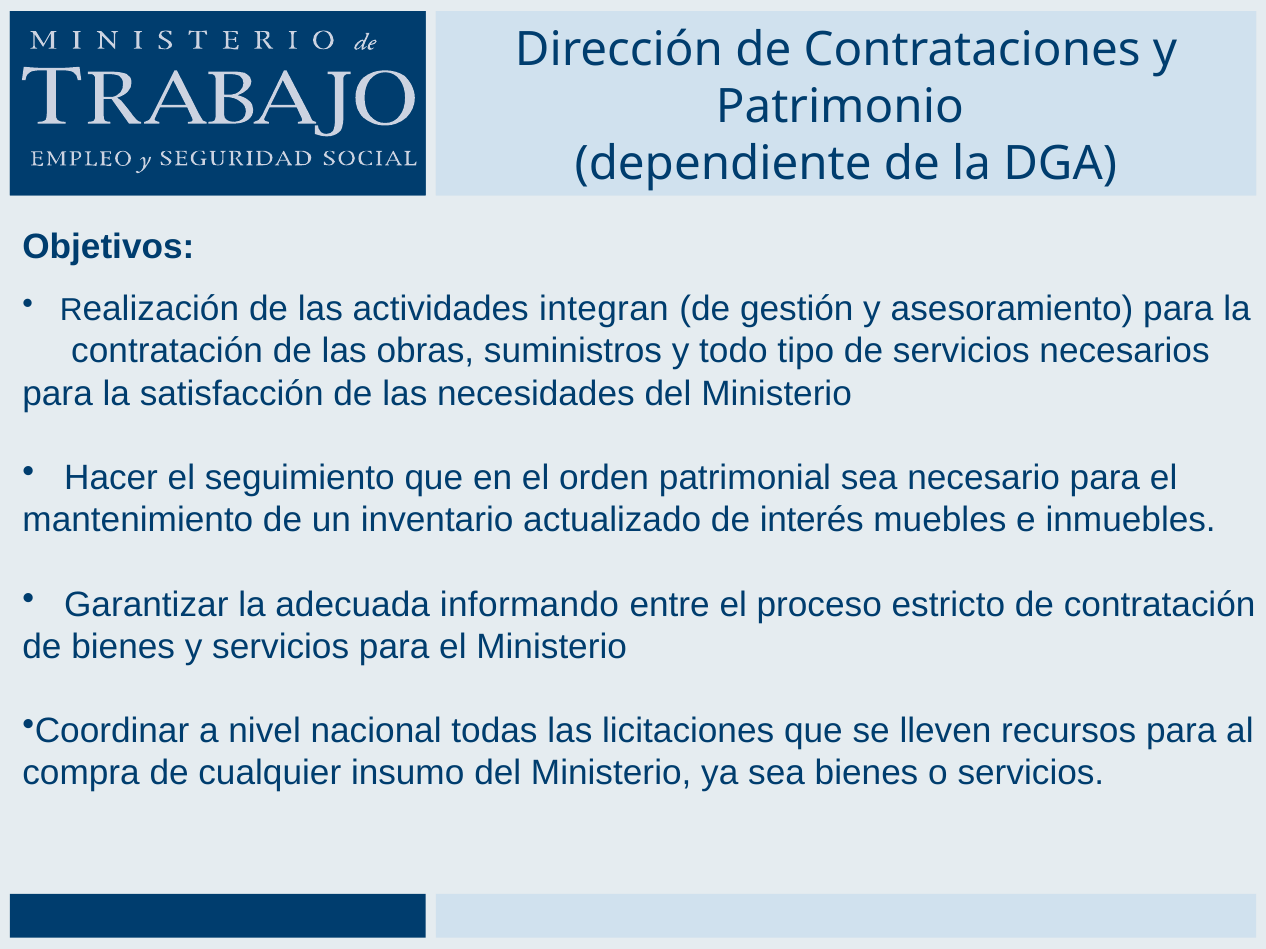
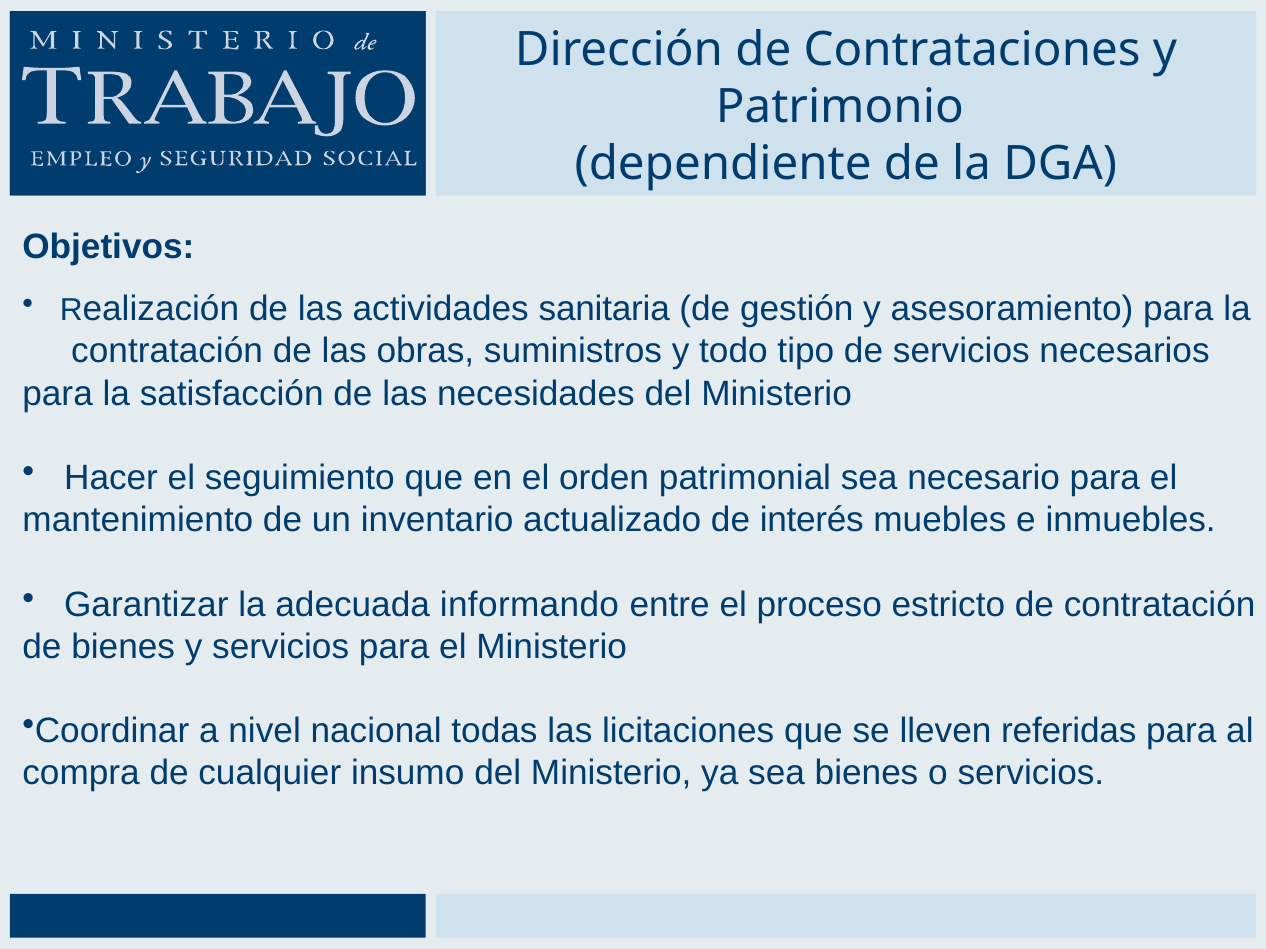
integran: integran -> sanitaria
recursos: recursos -> referidas
